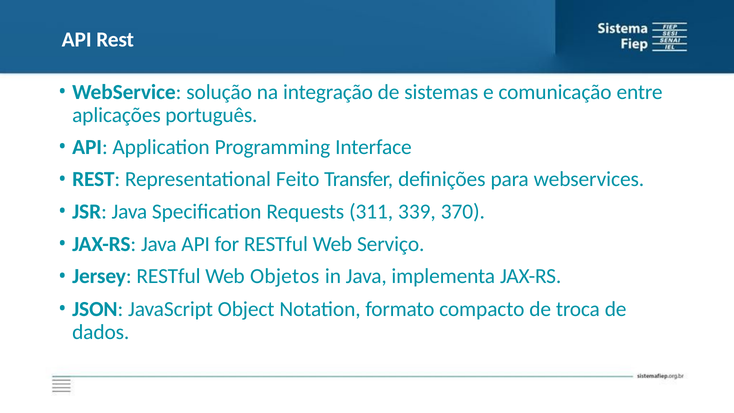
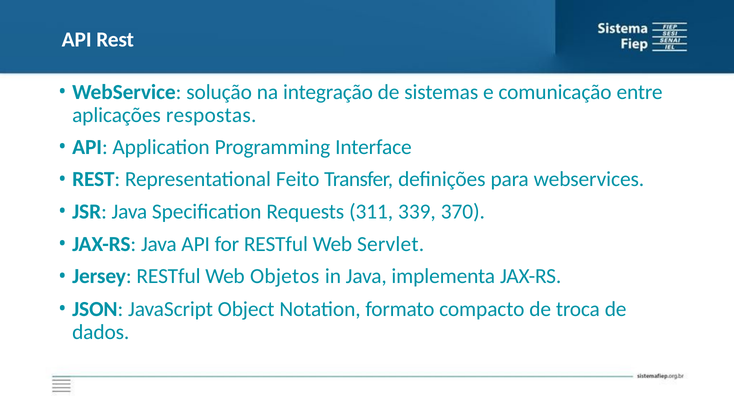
português: português -> respostas
Serviço: Serviço -> Servlet
